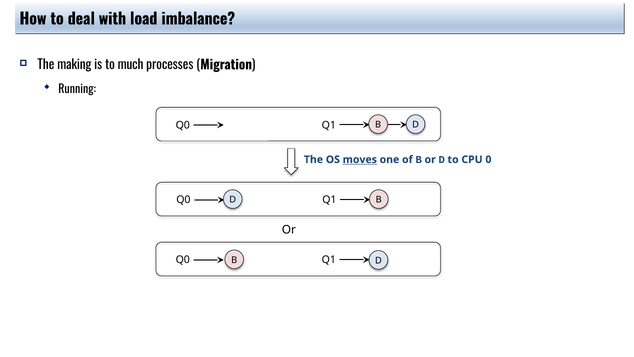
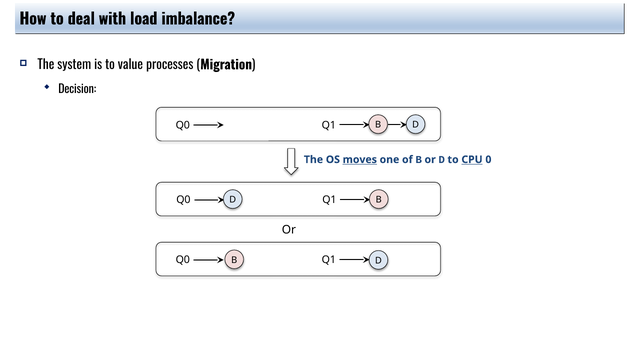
making: making -> system
much: much -> value
Running: Running -> Decision
CPU underline: none -> present
